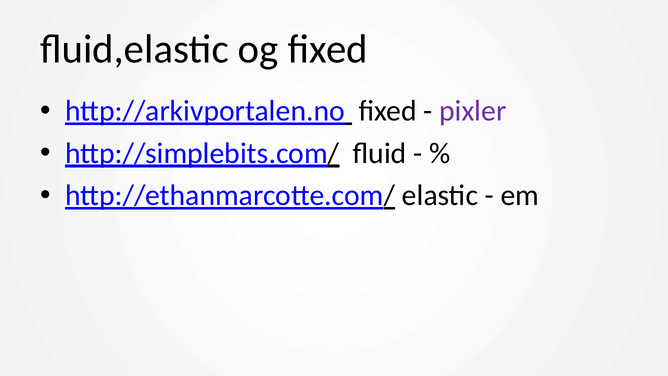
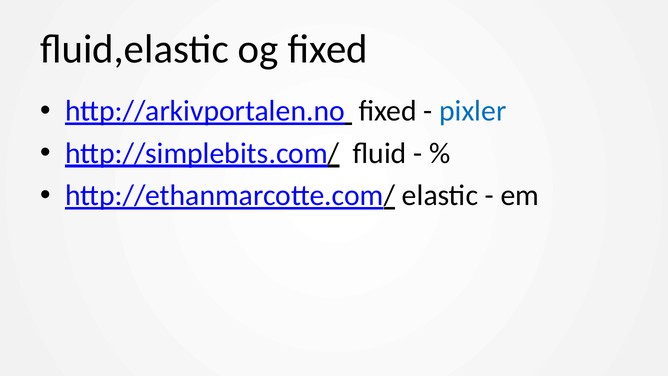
pixler colour: purple -> blue
